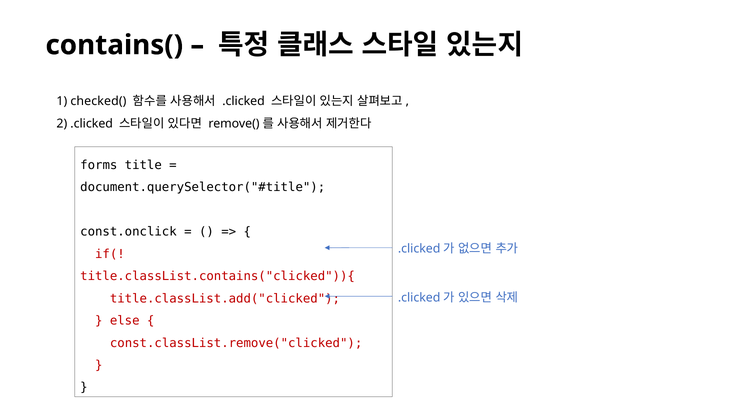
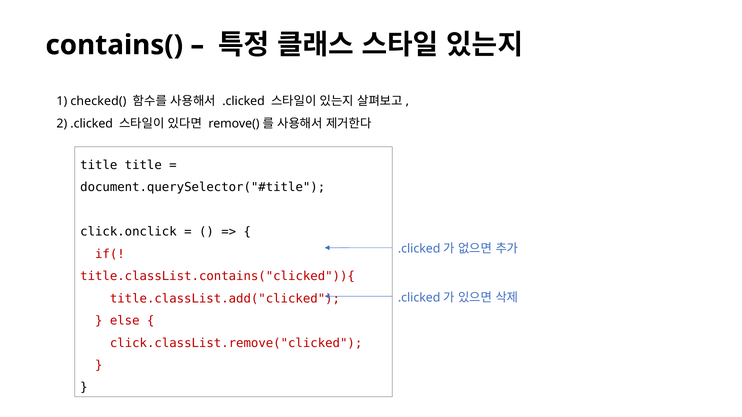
forms at (99, 165): forms -> title
const.onclick: const.onclick -> click.onclick
const.classList.remove("clicked: const.classList.remove("clicked -> click.classList.remove("clicked
